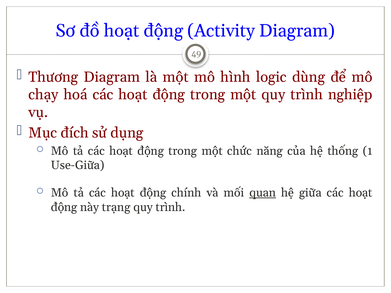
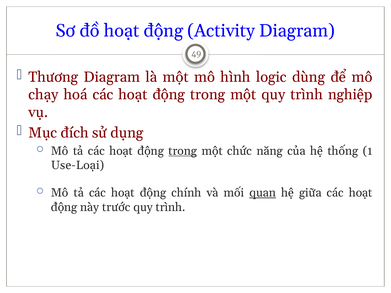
trong at (183, 151) underline: none -> present
Use-Giữa: Use-Giữa -> Use-Loại
trạng: trạng -> trước
